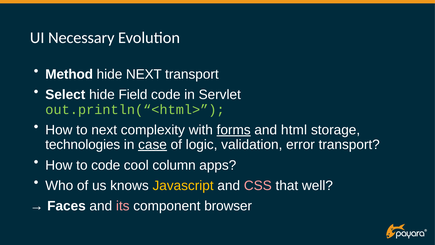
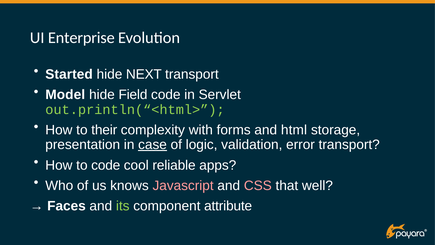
Necessary: Necessary -> Enterprise
Method: Method -> Started
Select: Select -> Model
to next: next -> their
forms underline: present -> none
technologies: technologies -> presentation
column: column -> reliable
Javascript colour: yellow -> pink
its colour: pink -> light green
browser: browser -> attribute
